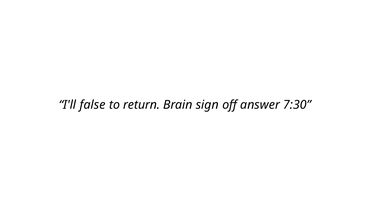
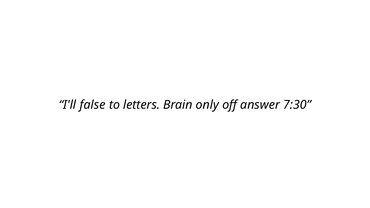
return: return -> letters
sign: sign -> only
